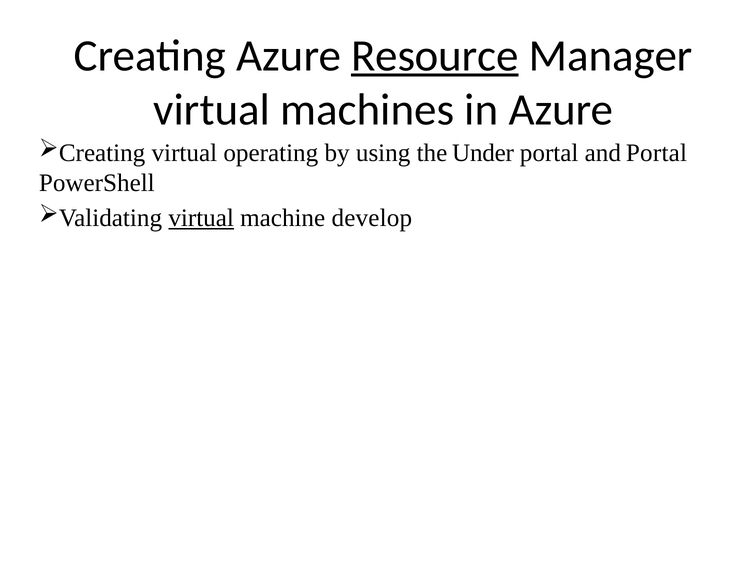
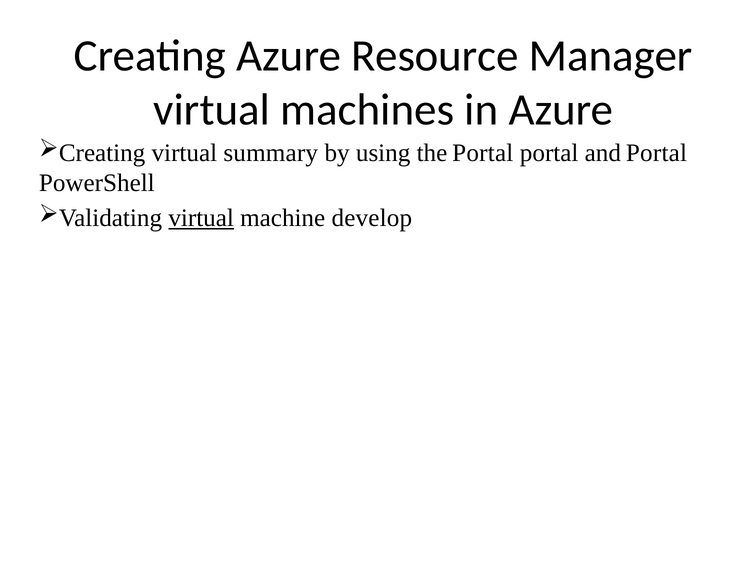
Resource underline: present -> none
operating: operating -> summary
the Under: Under -> Portal
